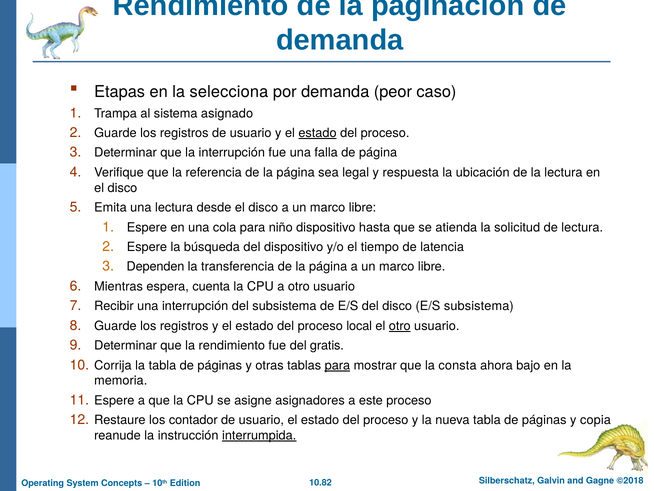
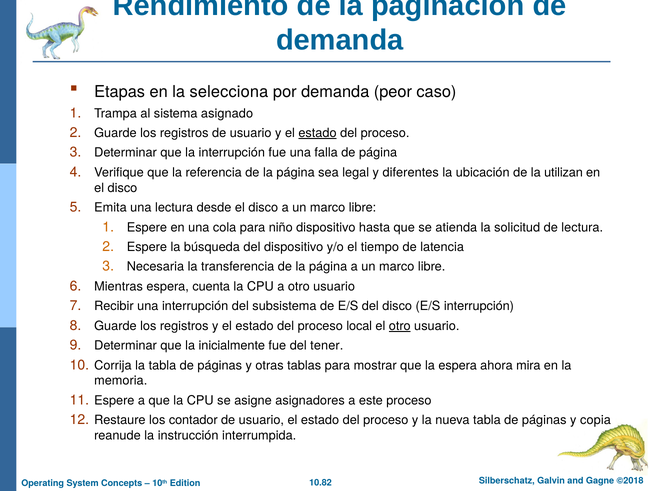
respuesta: respuesta -> diferentes
la lectura: lectura -> utilizan
Dependen: Dependen -> Necesaria
E/S subsistema: subsistema -> interrupción
la rendimiento: rendimiento -> inicialmente
gratis: gratis -> tener
para at (337, 365) underline: present -> none
la consta: consta -> espera
bajo: bajo -> mira
interrumpida underline: present -> none
